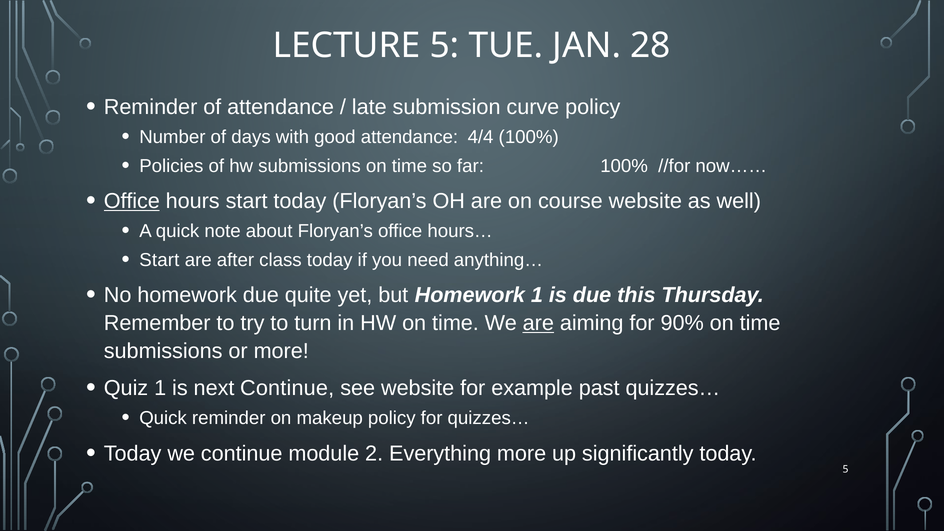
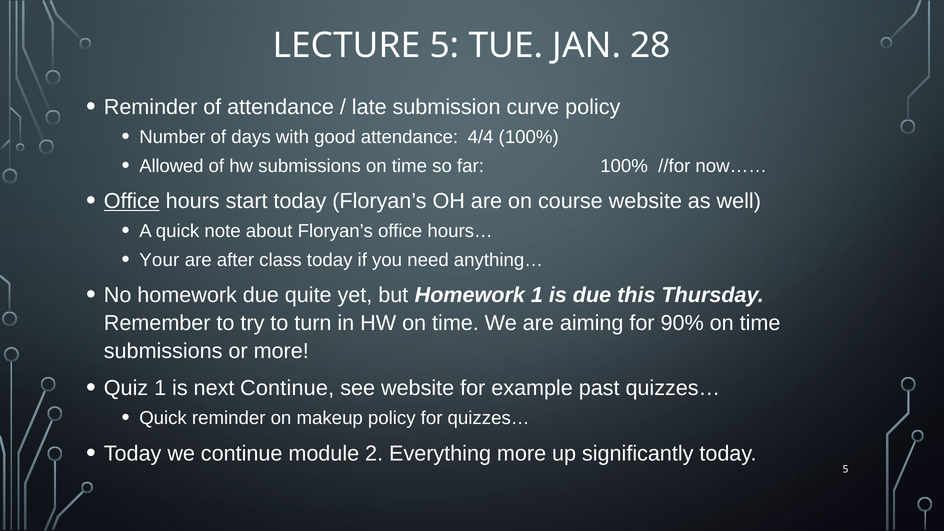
Policies: Policies -> Allowed
Start at (159, 260): Start -> Your
are at (538, 323) underline: present -> none
